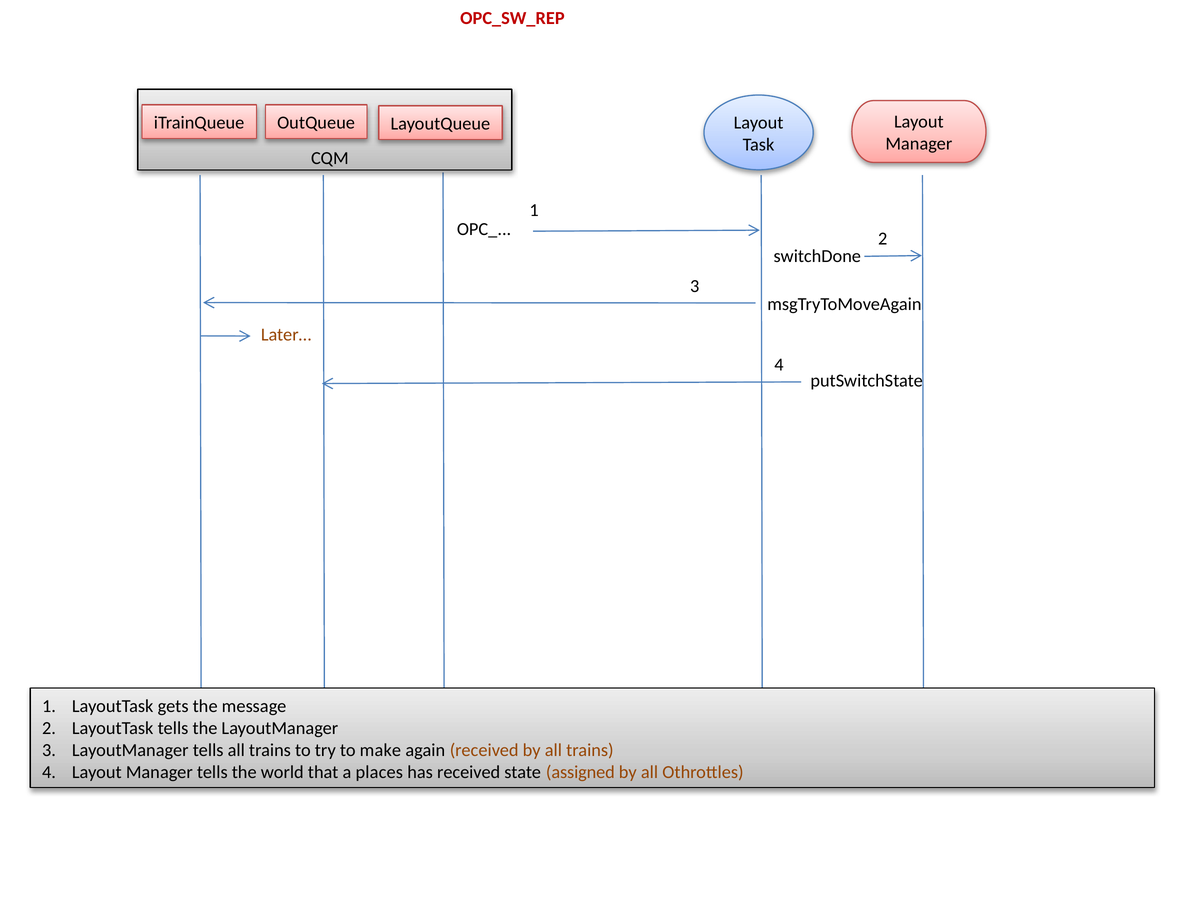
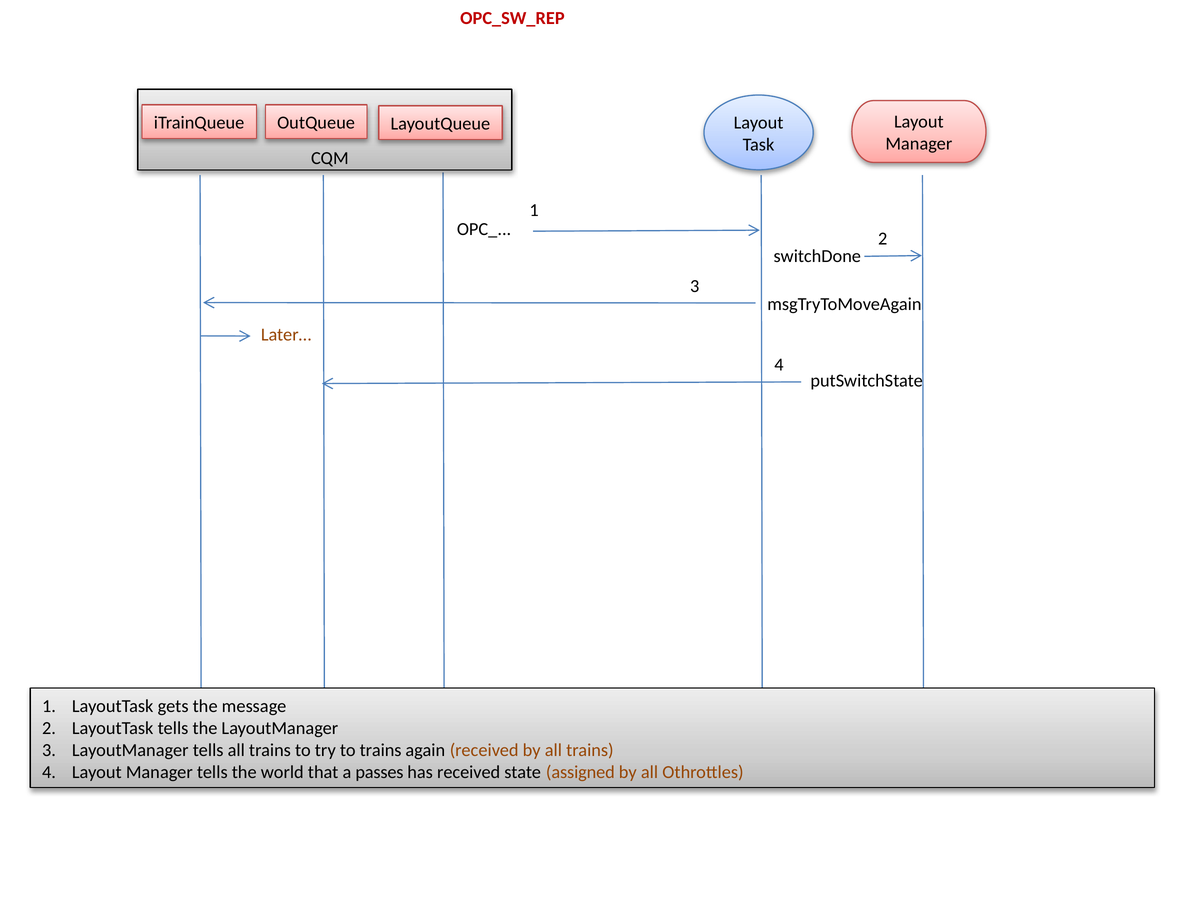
to make: make -> trains
places: places -> passes
